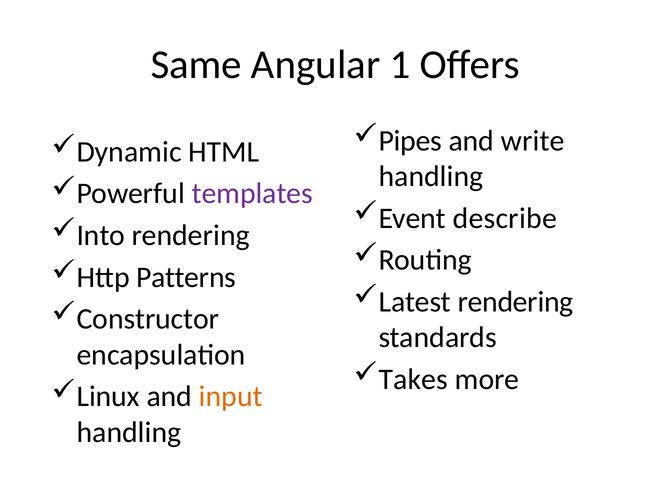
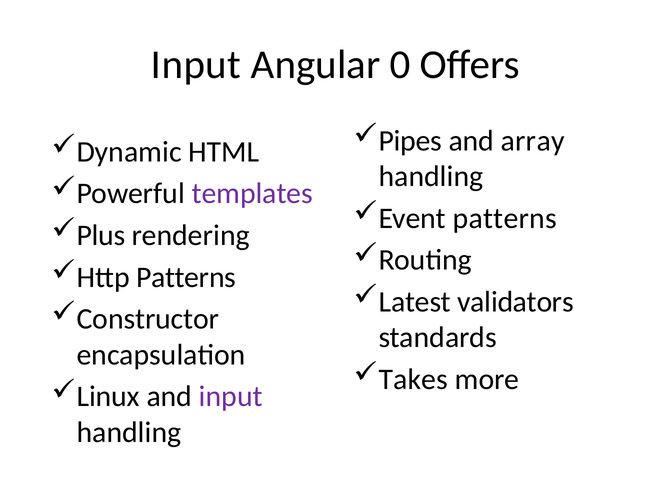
Same at (196, 65): Same -> Input
1: 1 -> 0
write: write -> array
Event describe: describe -> patterns
Into: Into -> Plus
Latest rendering: rendering -> validators
input at (231, 397) colour: orange -> purple
